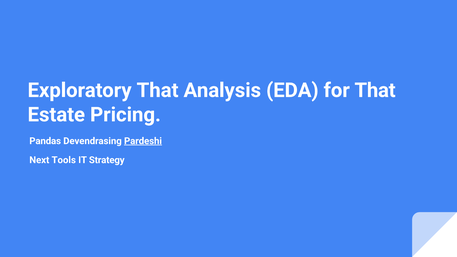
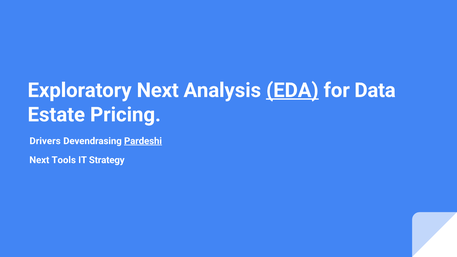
Exploratory That: That -> Next
EDA underline: none -> present
for That: That -> Data
Pandas: Pandas -> Drivers
